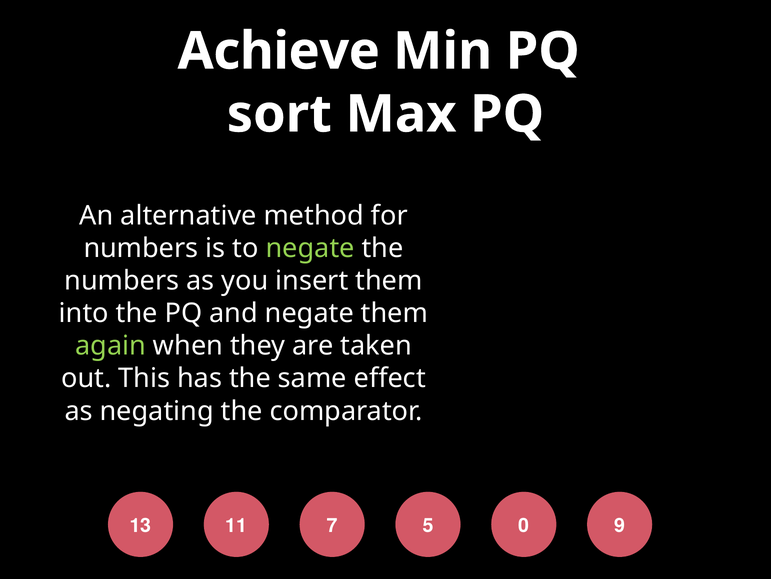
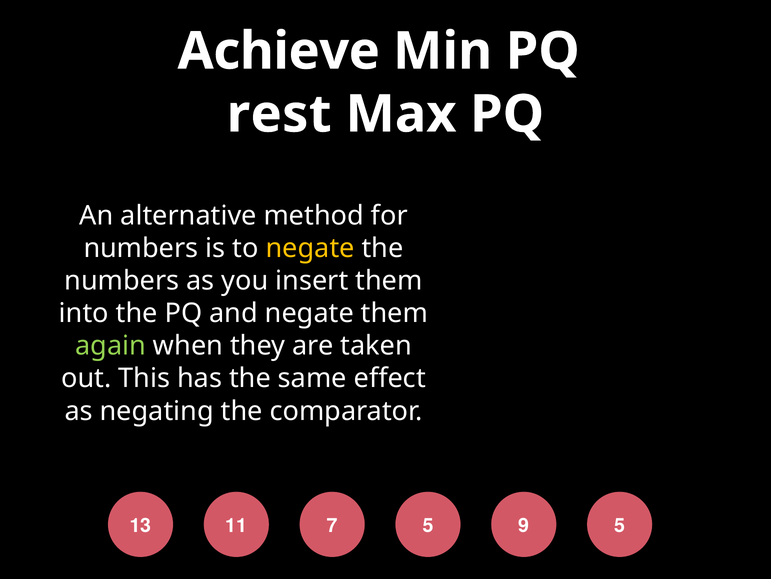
sort: sort -> rest
negate at (310, 248) colour: light green -> yellow
0: 0 -> 9
13 9: 9 -> 5
